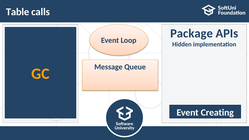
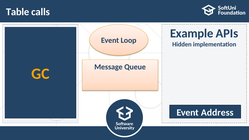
Package: Package -> Example
Creating: Creating -> Address
